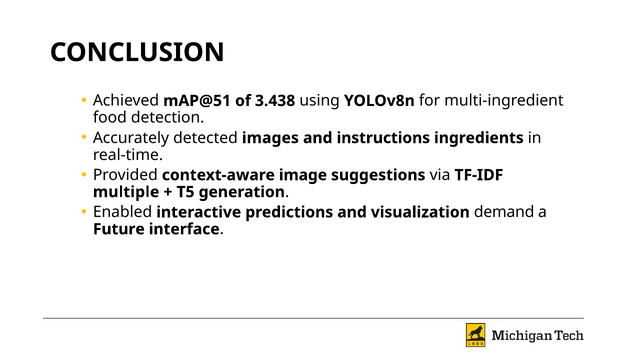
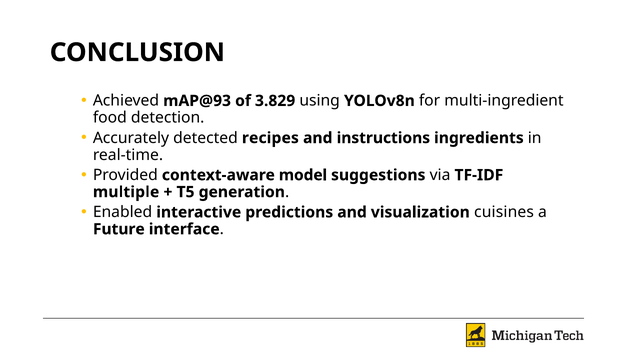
mAP@51: mAP@51 -> mAP@93
3.438: 3.438 -> 3.829
images: images -> recipes
image: image -> model
demand: demand -> cuisines
